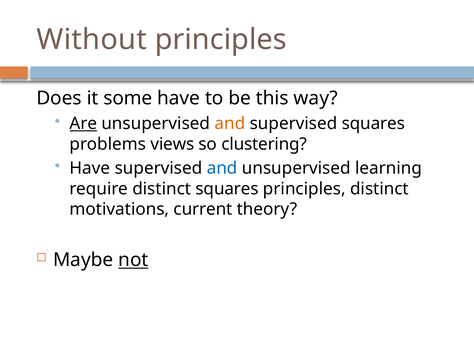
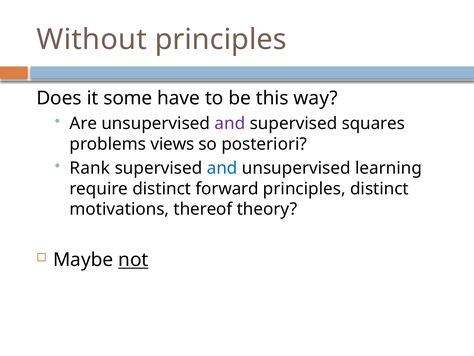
Are underline: present -> none
and at (230, 123) colour: orange -> purple
clustering: clustering -> posteriori
Have at (90, 168): Have -> Rank
distinct squares: squares -> forward
current: current -> thereof
